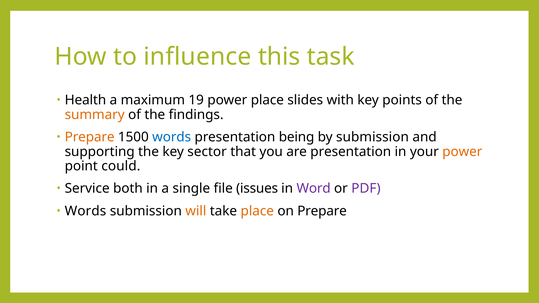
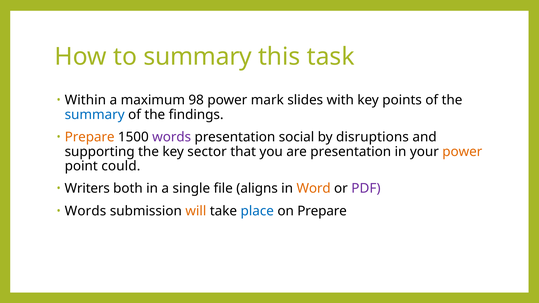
to influence: influence -> summary
Health: Health -> Within
19: 19 -> 98
power place: place -> mark
summary at (95, 115) colour: orange -> blue
words at (172, 137) colour: blue -> purple
being: being -> social
by submission: submission -> disruptions
Service: Service -> Writers
issues: issues -> aligns
Word colour: purple -> orange
place at (257, 211) colour: orange -> blue
